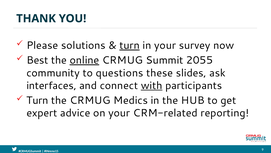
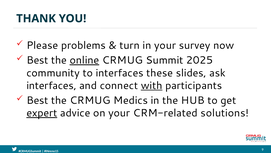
solutions: solutions -> problems
turn at (130, 45) underline: present -> none
2055: 2055 -> 2025
to questions: questions -> interfaces
Turn at (37, 100): Turn -> Best
expert underline: none -> present
reporting: reporting -> solutions
